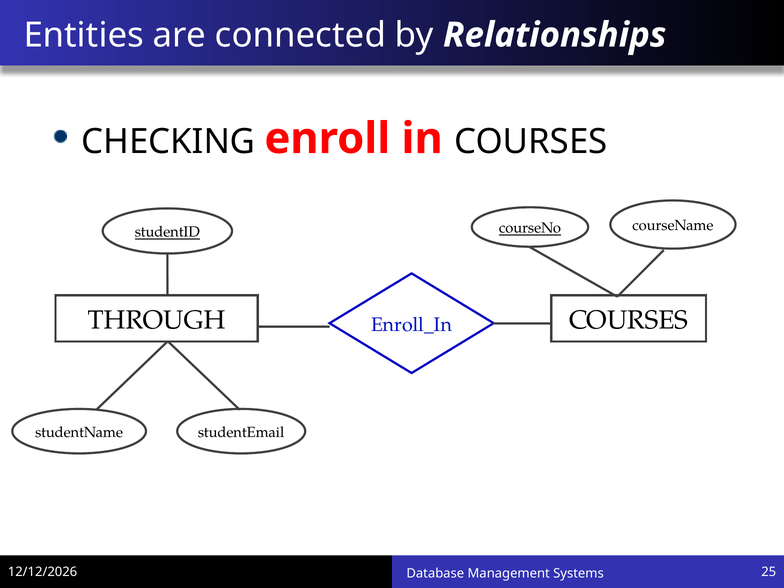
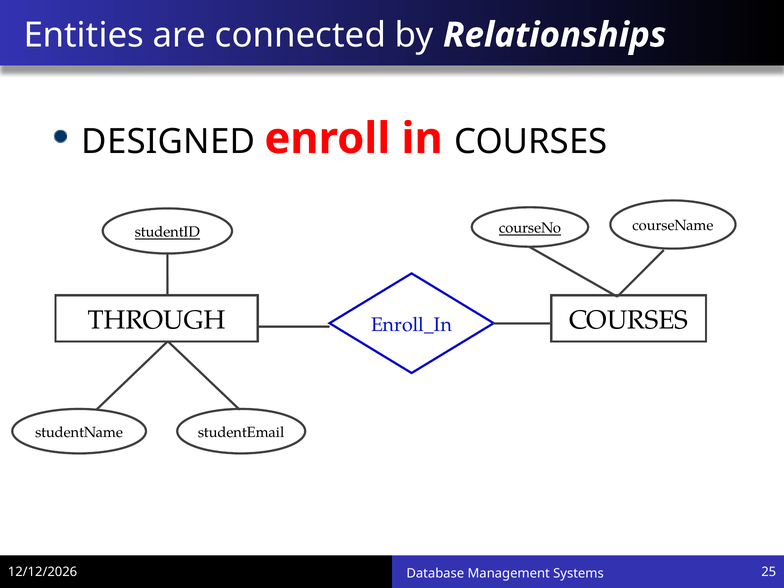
CHECKING: CHECKING -> DESIGNED
